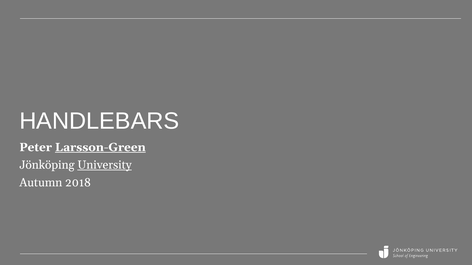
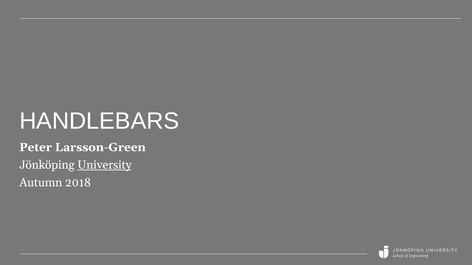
Larsson-Green underline: present -> none
